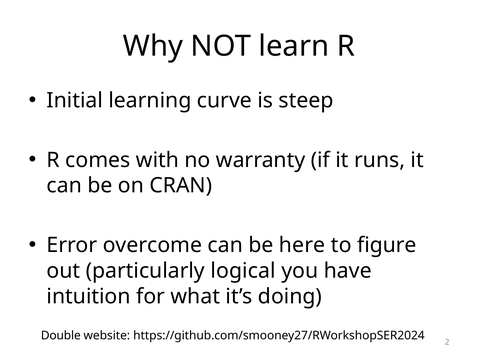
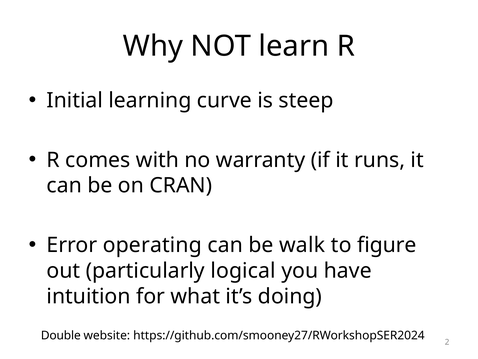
overcome: overcome -> operating
here: here -> walk
